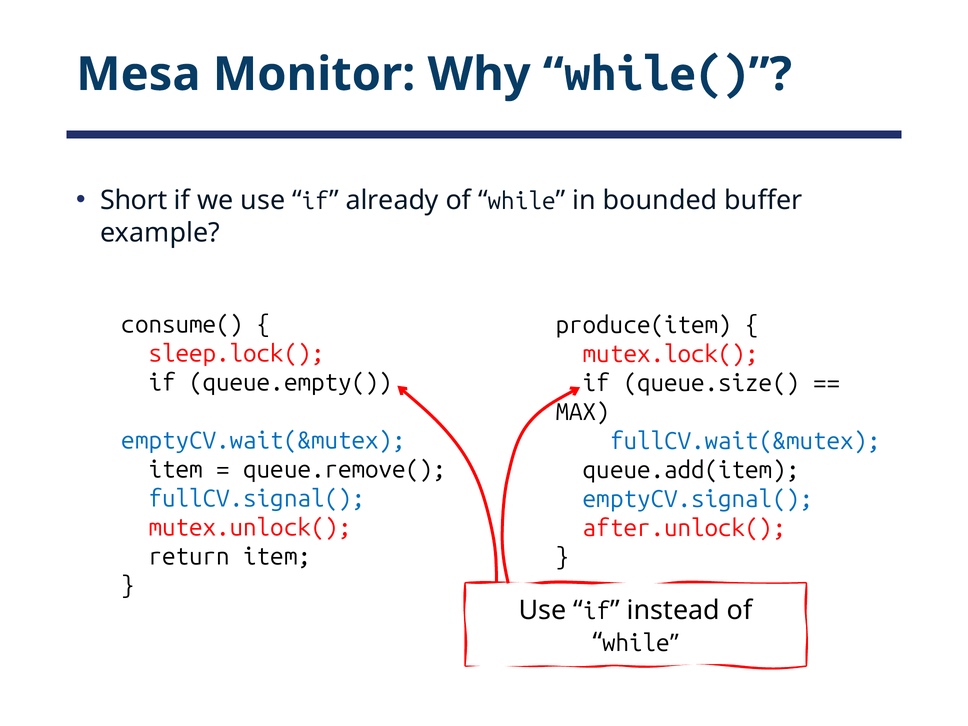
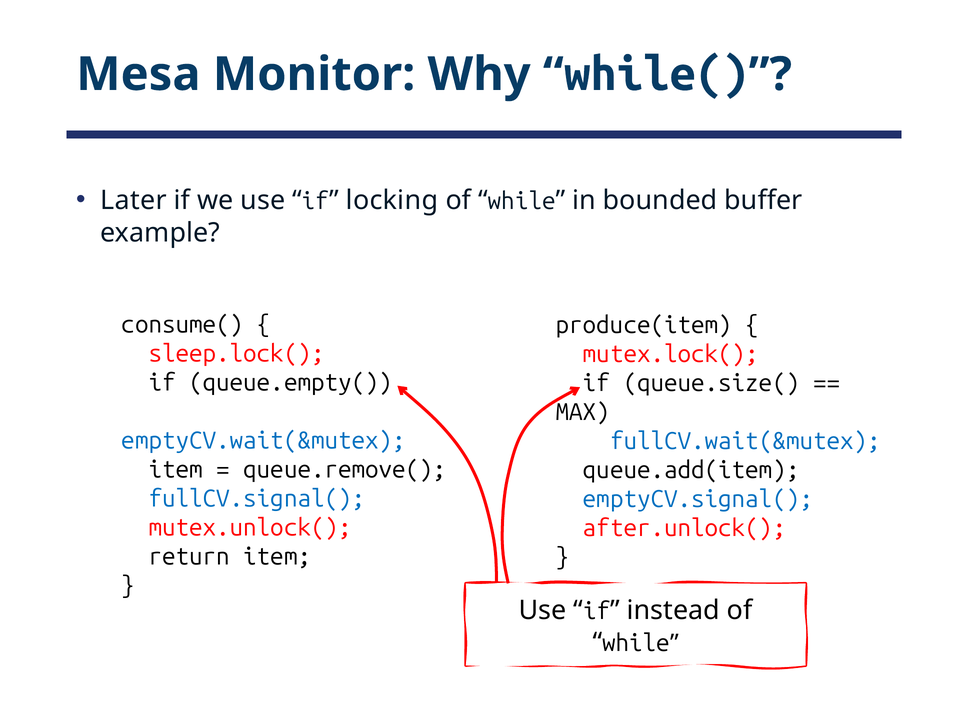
Short: Short -> Later
already: already -> locking
